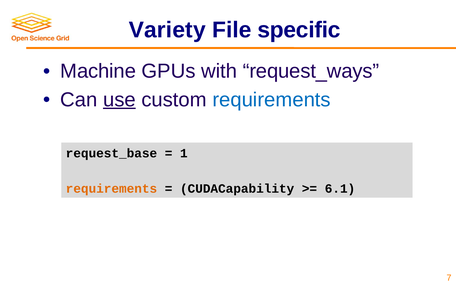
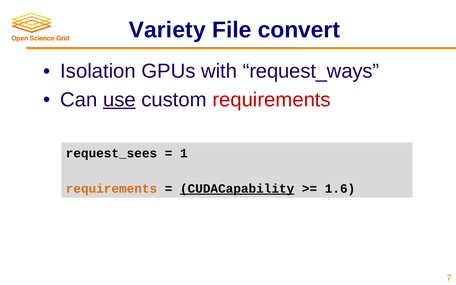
specific: specific -> convert
Machine: Machine -> Isolation
requirements at (272, 100) colour: blue -> red
request_base: request_base -> request_sees
CUDACapability underline: none -> present
6.1: 6.1 -> 1.6
